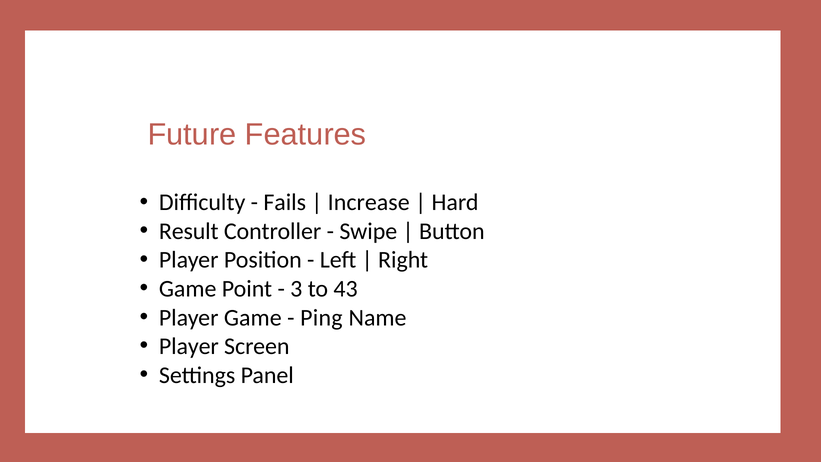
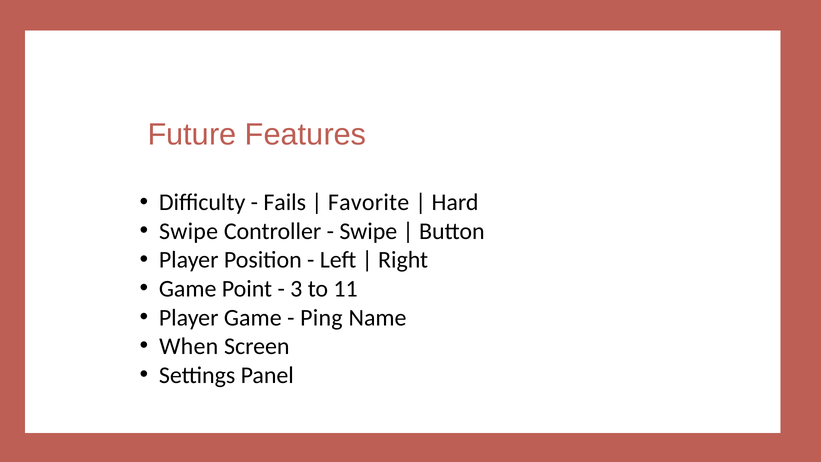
Increase: Increase -> Favorite
Result at (189, 231): Result -> Swipe
43: 43 -> 11
Player at (189, 346): Player -> When
